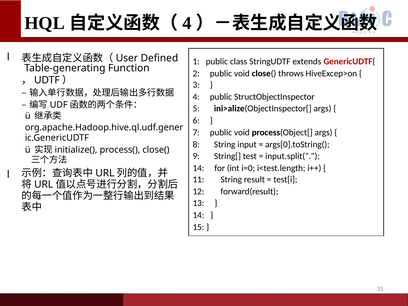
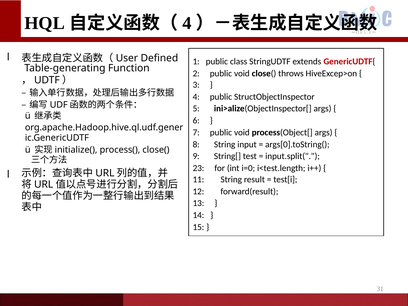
14 at (198, 168): 14 -> 23
